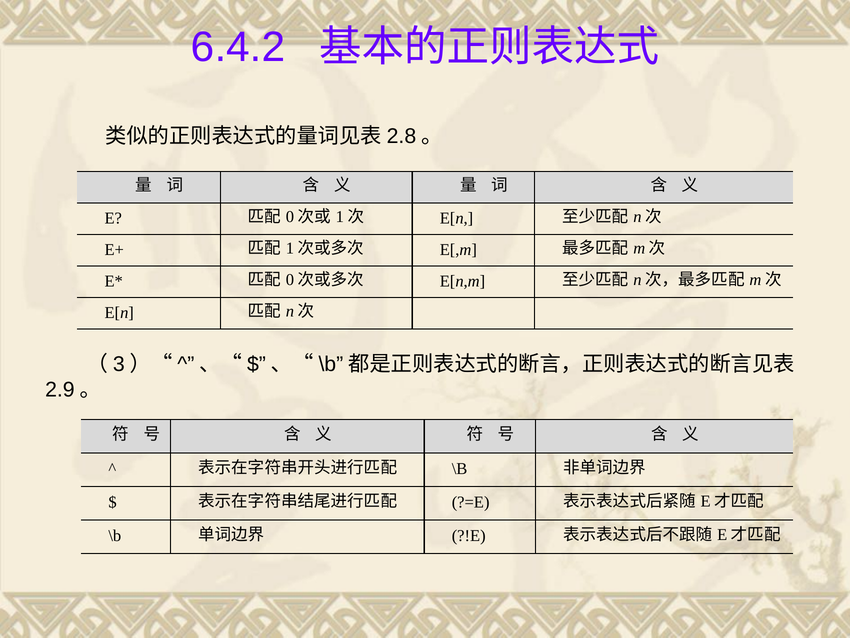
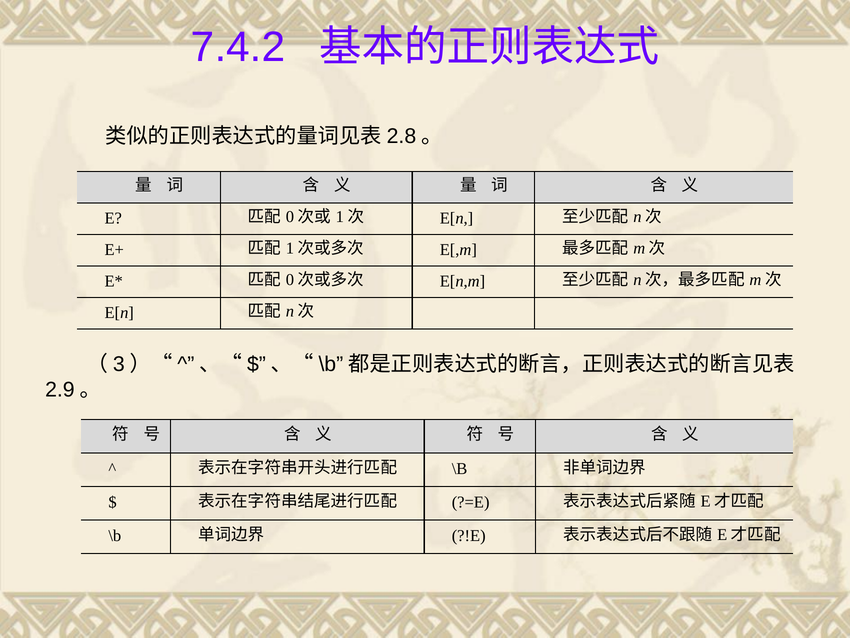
6.4.2: 6.4.2 -> 7.4.2
